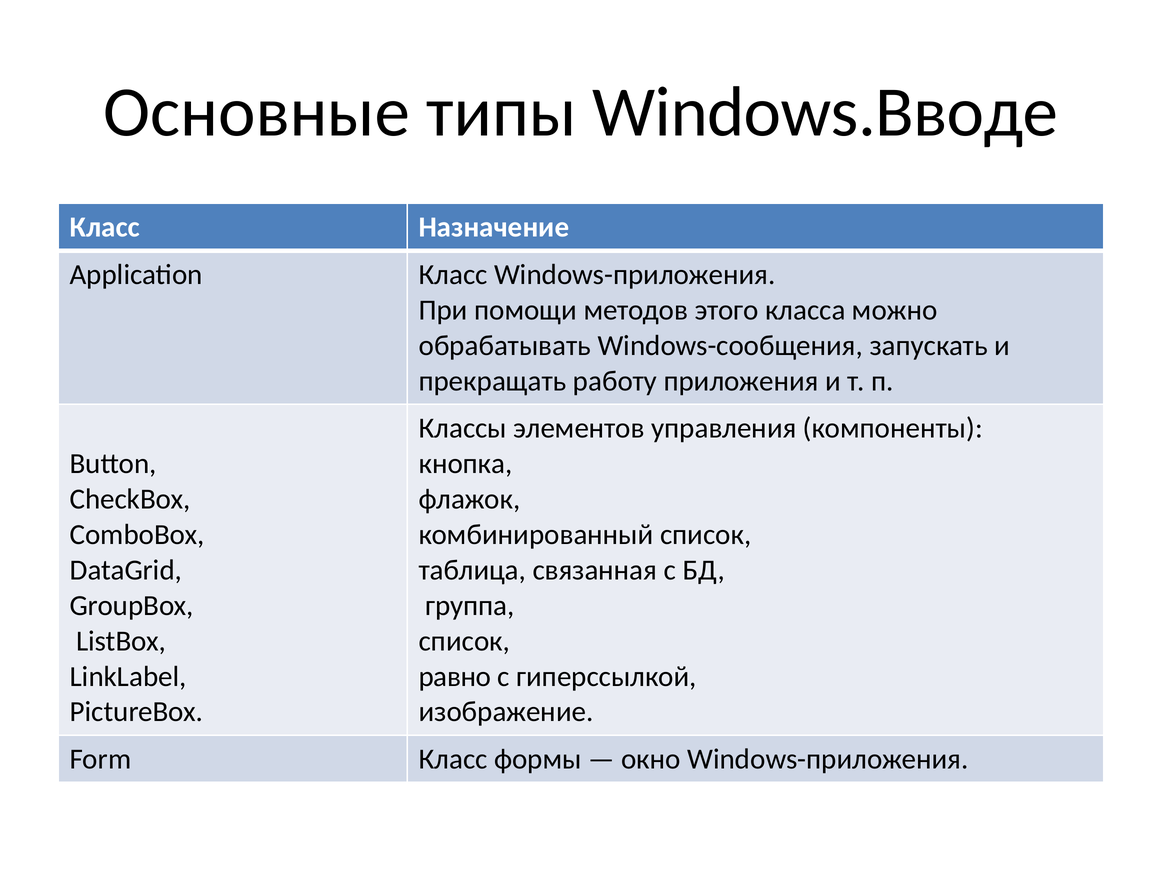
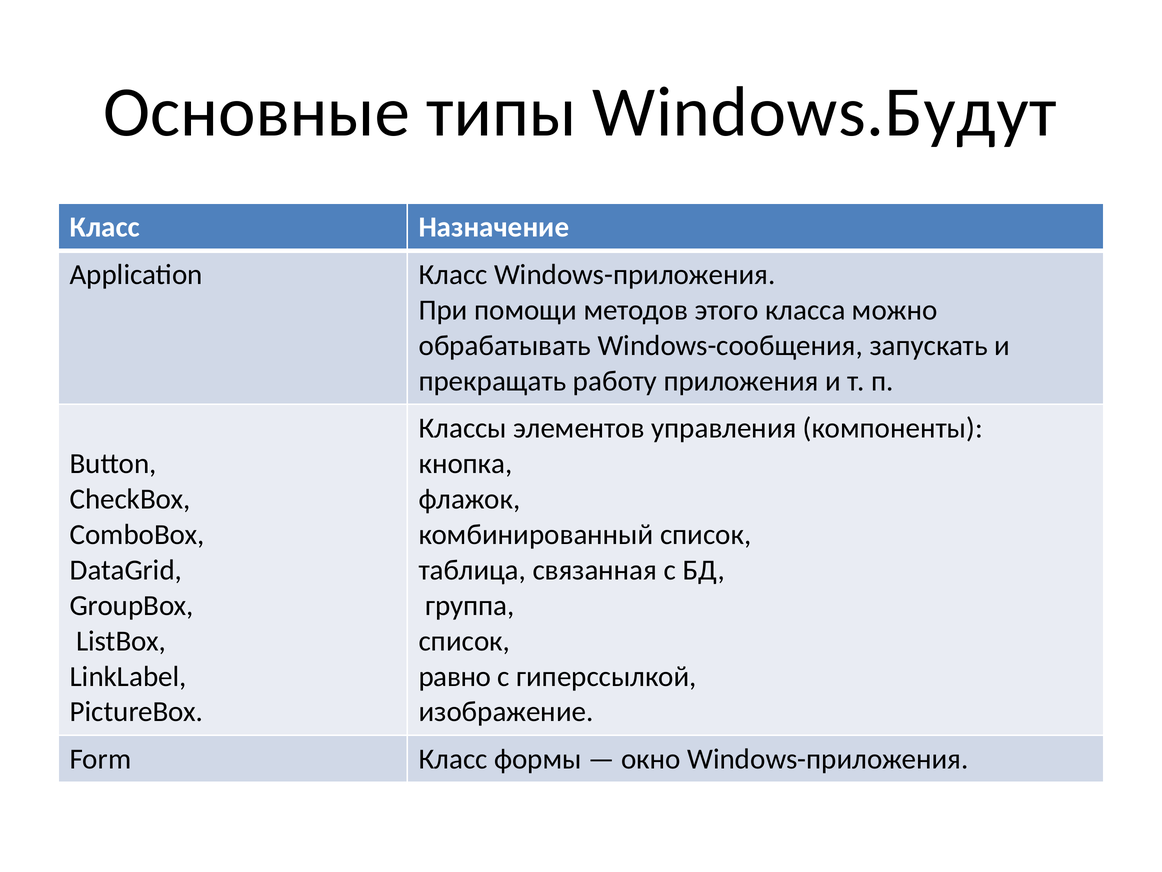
Windows.Вводе: Windows.Вводе -> Windows.Будут
